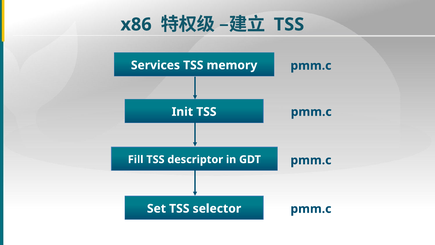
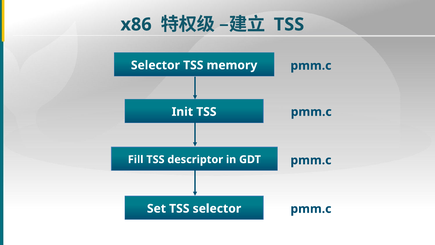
Services at (155, 65): Services -> Selector
